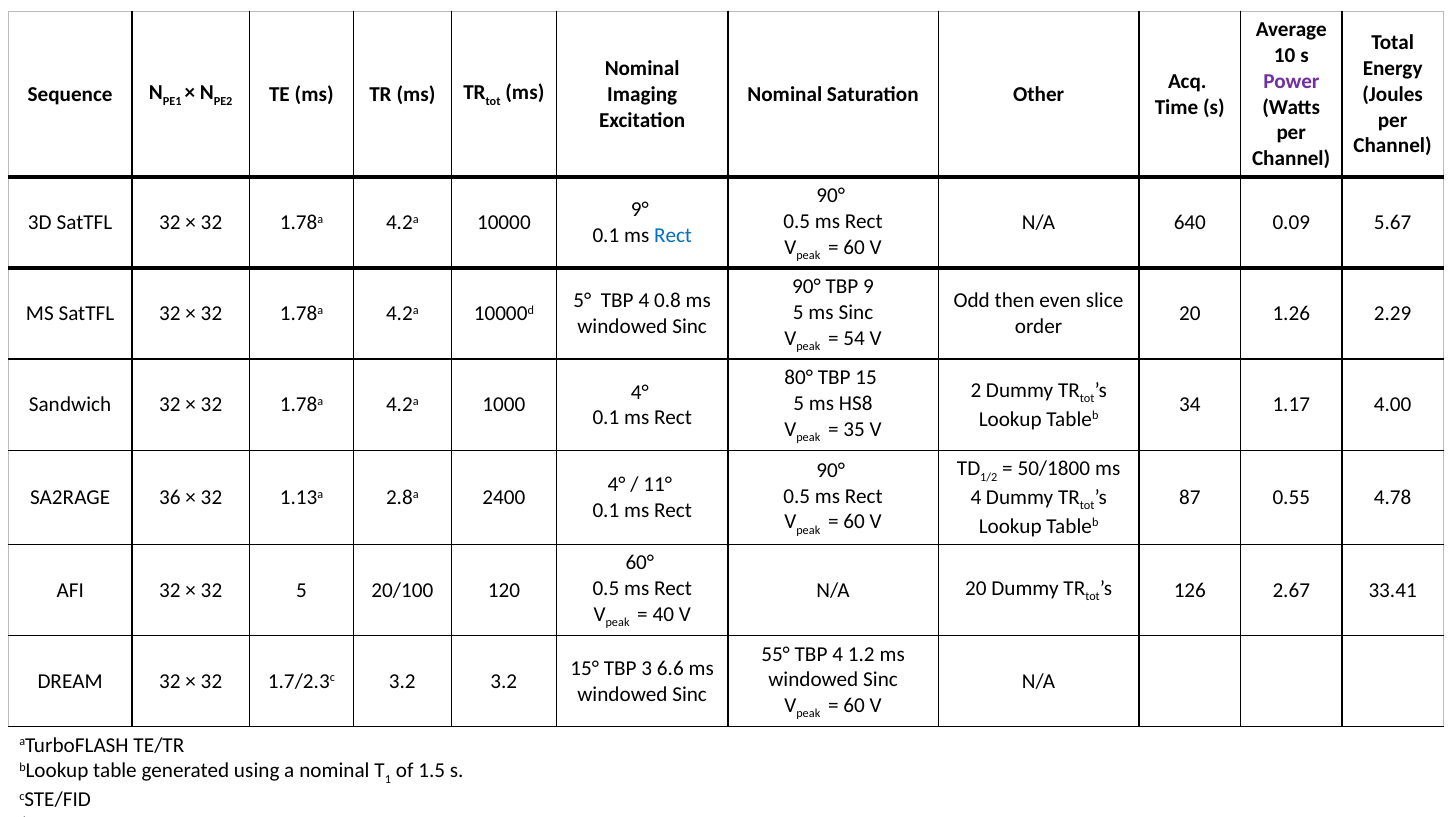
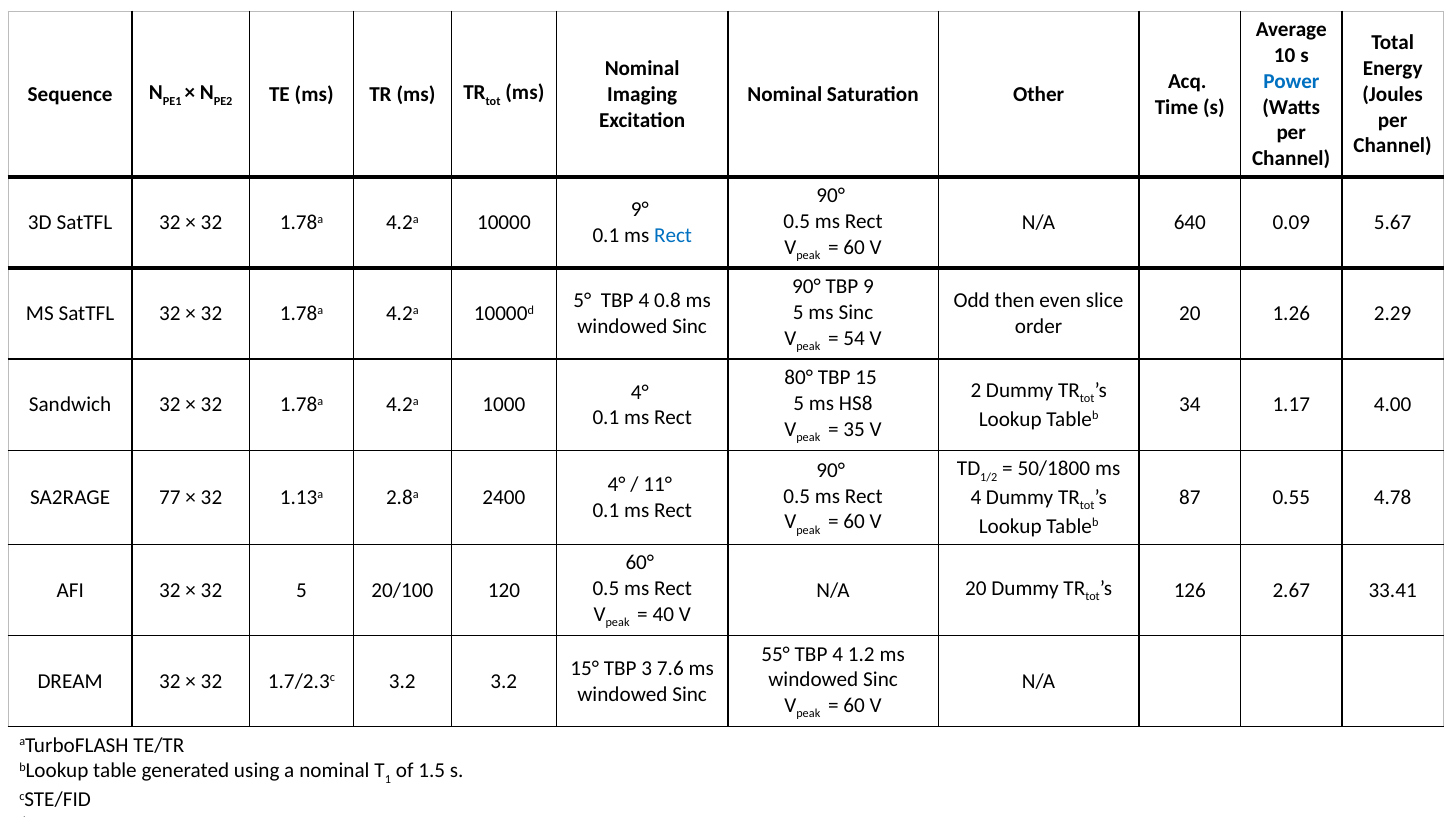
Power colour: purple -> blue
36: 36 -> 77
6.6: 6.6 -> 7.6
